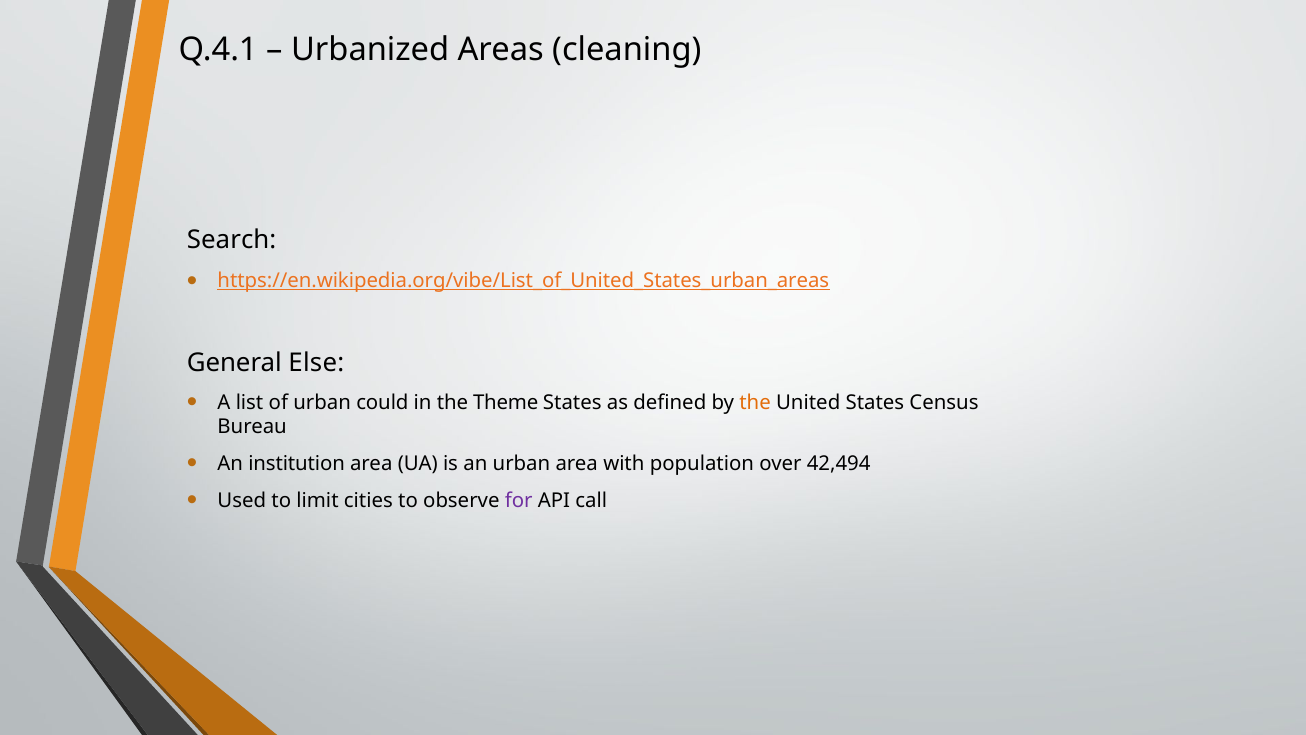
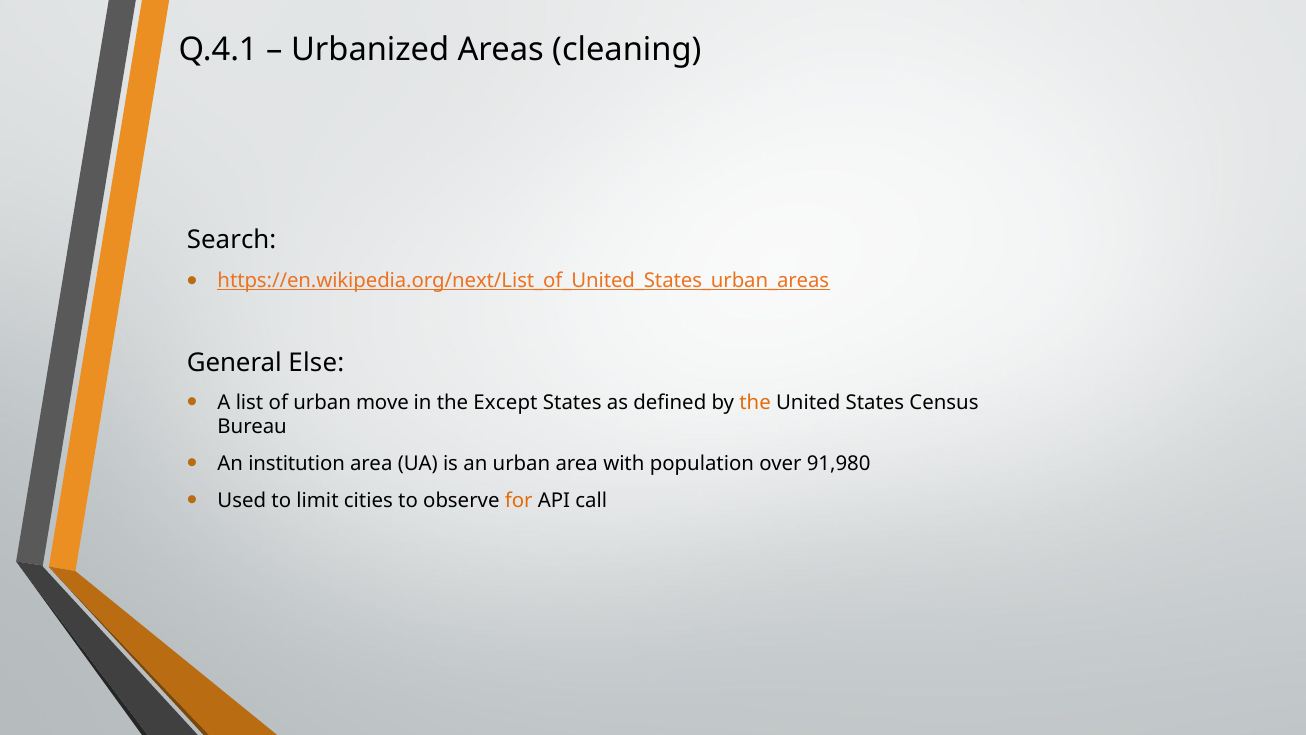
https://en.wikipedia.org/vibe/List_of_United_States_urban_areas: https://en.wikipedia.org/vibe/List_of_United_States_urban_areas -> https://en.wikipedia.org/next/List_of_United_States_urban_areas
could: could -> move
Theme: Theme -> Except
42,494: 42,494 -> 91,980
for colour: purple -> orange
